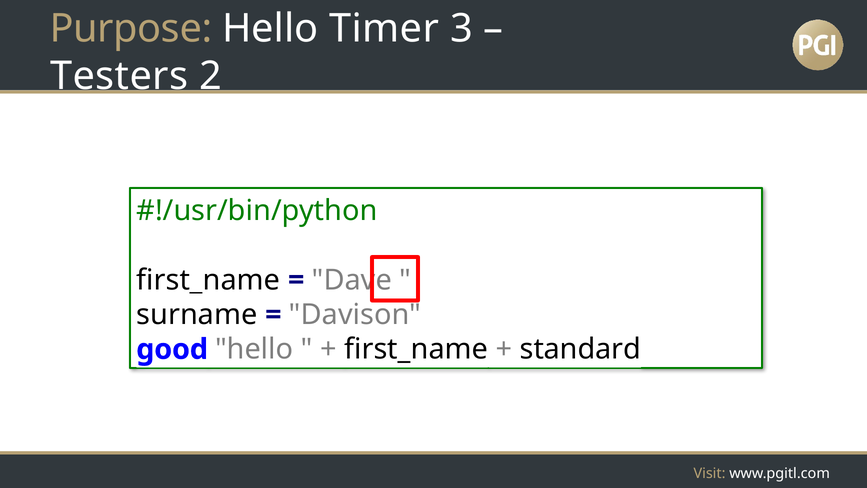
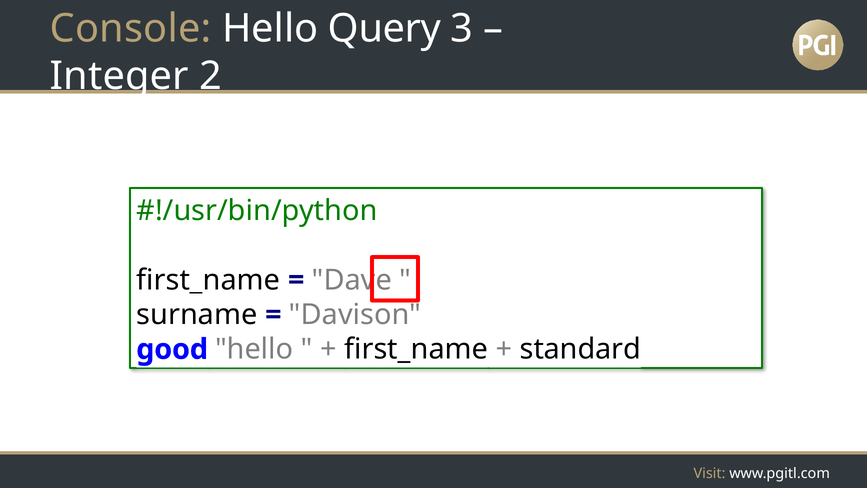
Purpose: Purpose -> Console
Timer: Timer -> Query
Testers: Testers -> Integer
